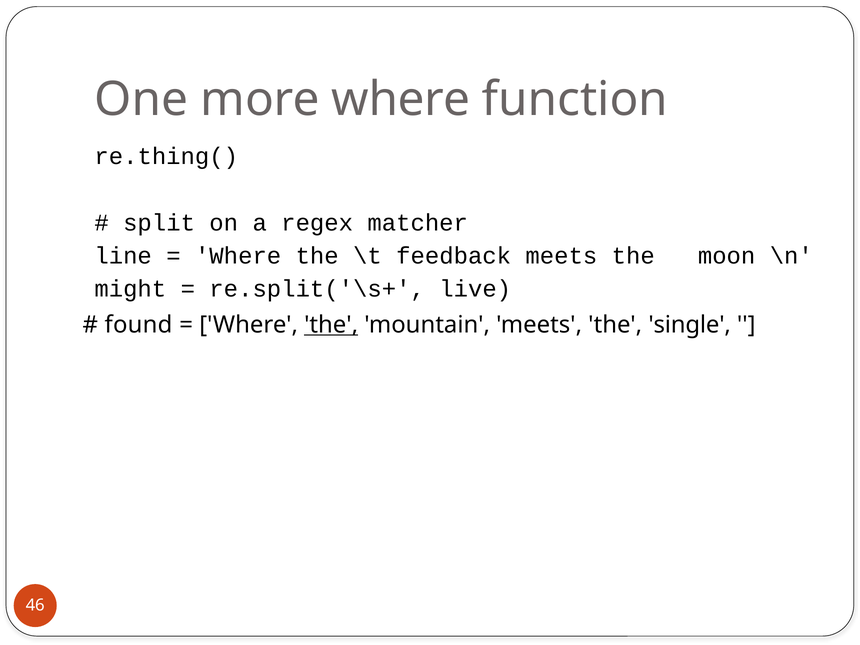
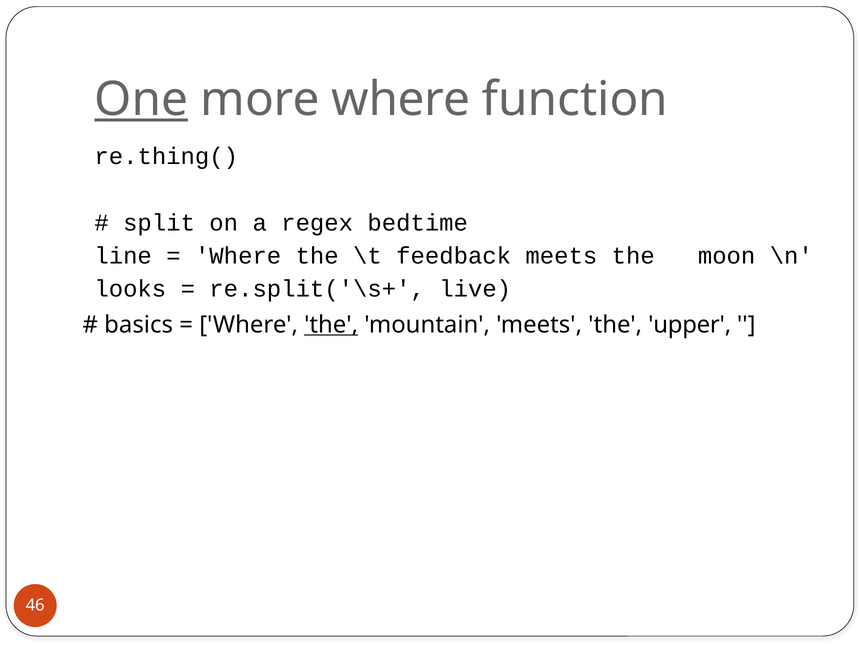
One underline: none -> present
matcher: matcher -> bedtime
might: might -> looks
found: found -> basics
single: single -> upper
